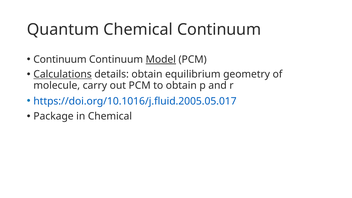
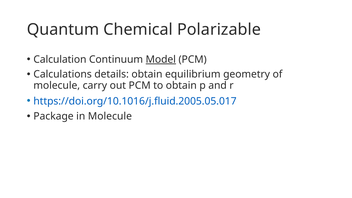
Chemical Continuum: Continuum -> Polarizable
Continuum at (60, 60): Continuum -> Calculation
Calculations underline: present -> none
in Chemical: Chemical -> Molecule
